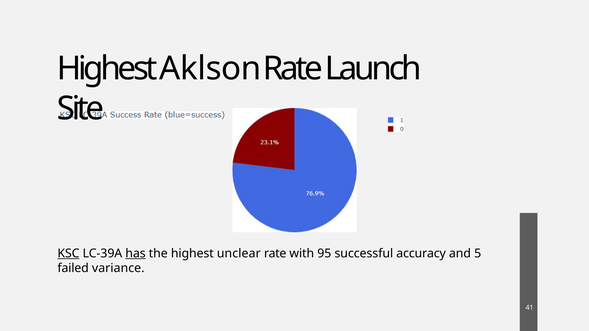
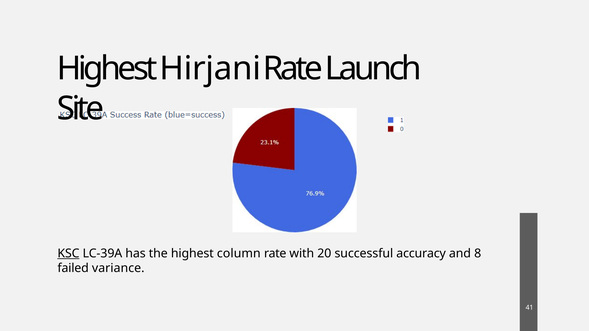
Aklson: Aklson -> Hirjani
has underline: present -> none
unclear: unclear -> column
95: 95 -> 20
5: 5 -> 8
